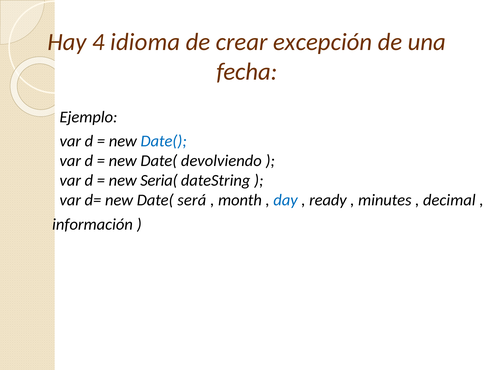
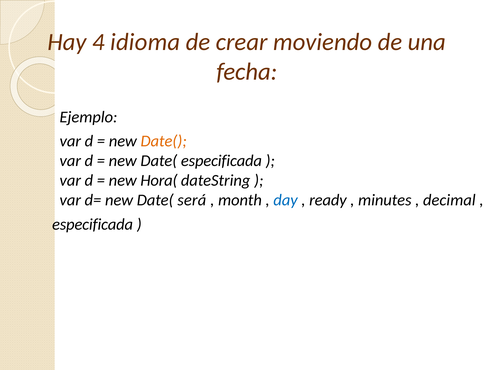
excepción: excepción -> moviendo
Date( at (164, 141) colour: blue -> orange
Date( devolviendo: devolviendo -> especificada
Seria(: Seria( -> Hora(
información at (93, 225): información -> especificada
